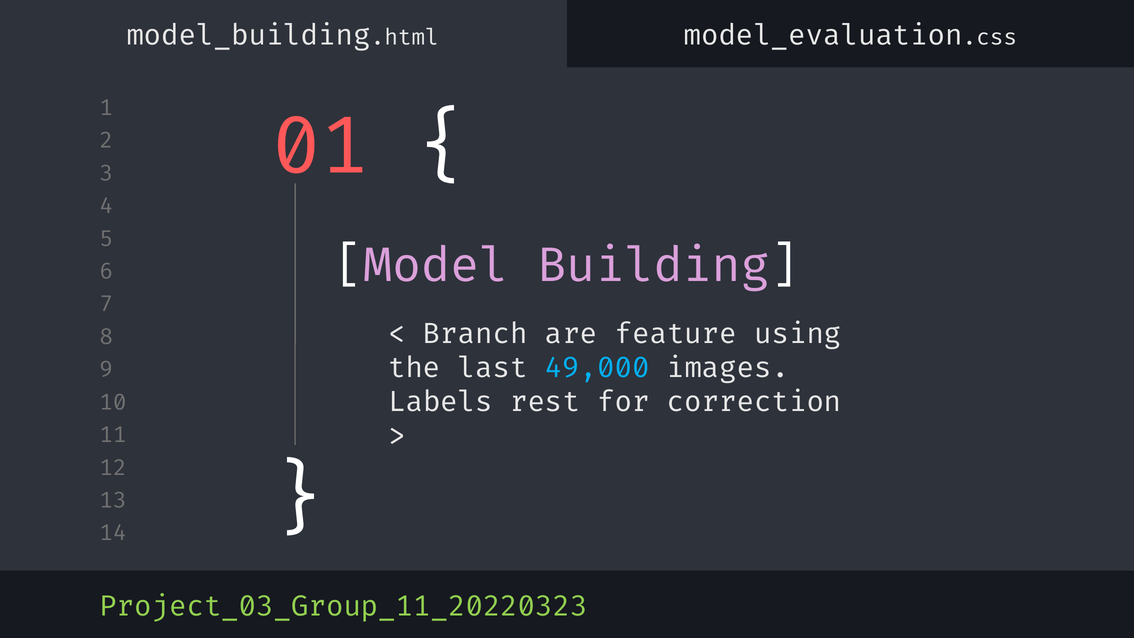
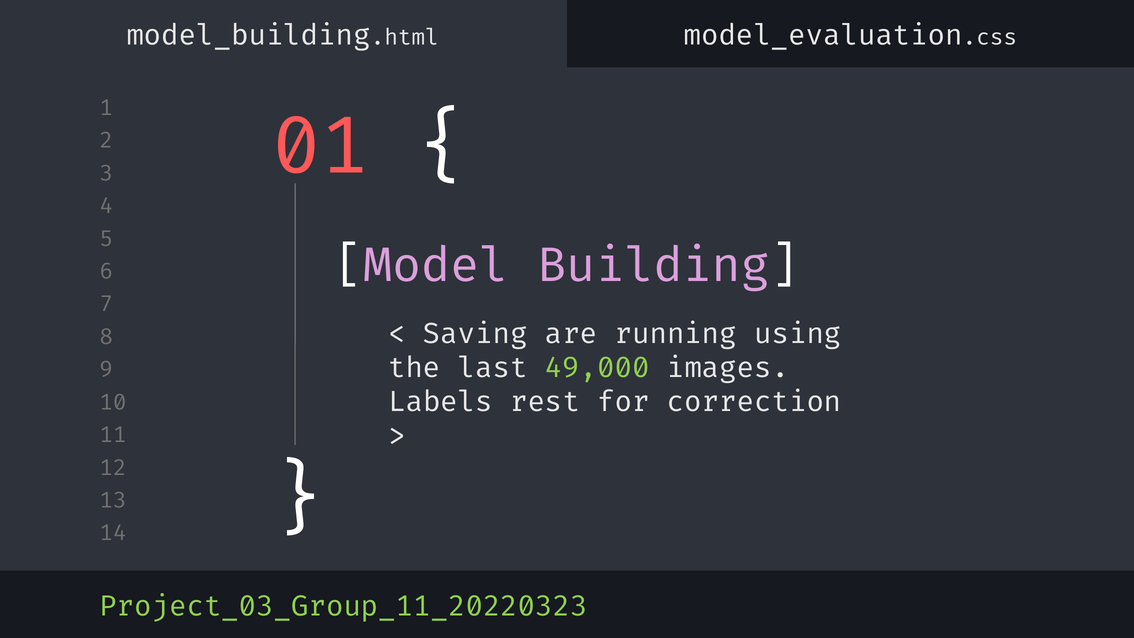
Branch: Branch -> Saving
feature: feature -> running
49,000 colour: light blue -> light green
